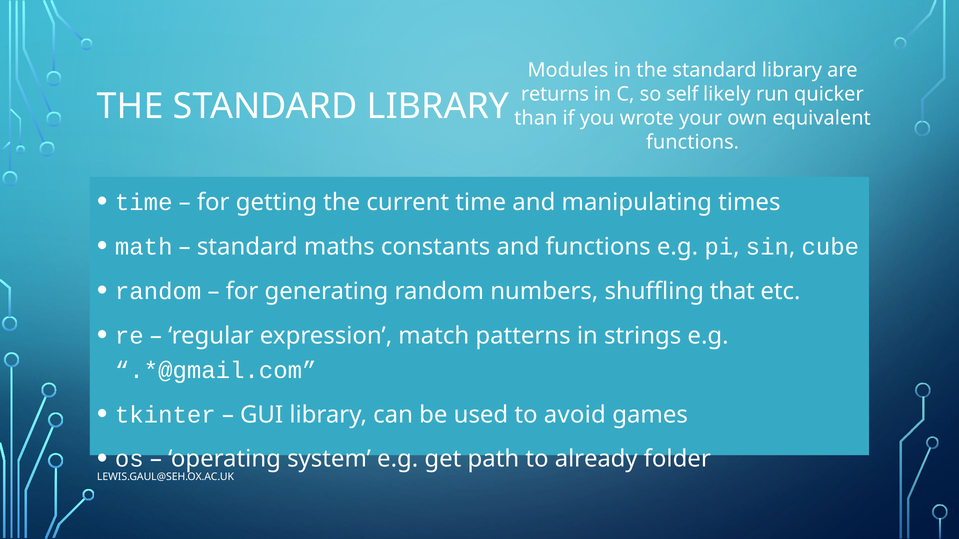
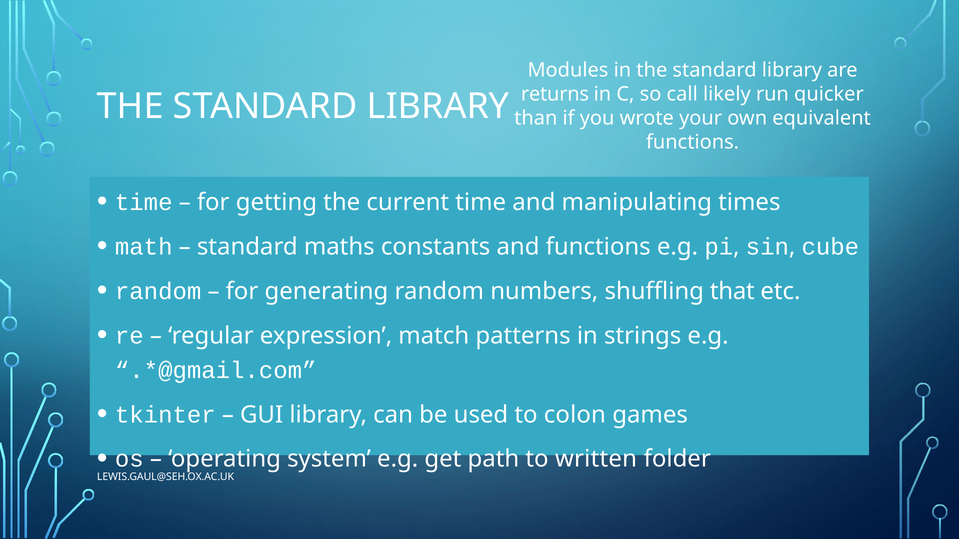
self: self -> call
avoid: avoid -> colon
already: already -> written
